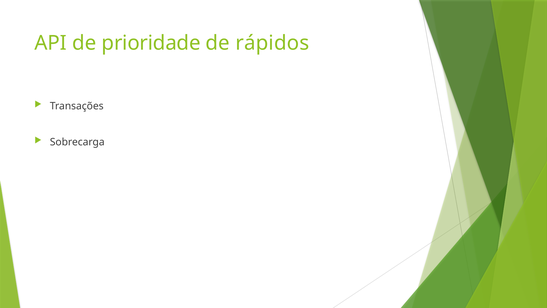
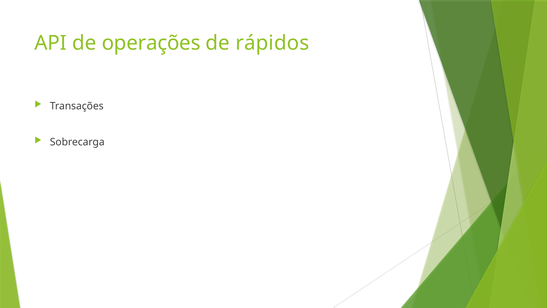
prioridade: prioridade -> operações
